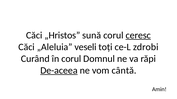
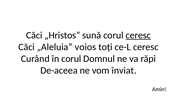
veseli: veseli -> voios
ce-L zdrobi: zdrobi -> ceresc
De-aceea underline: present -> none
cântă: cântă -> înviat
